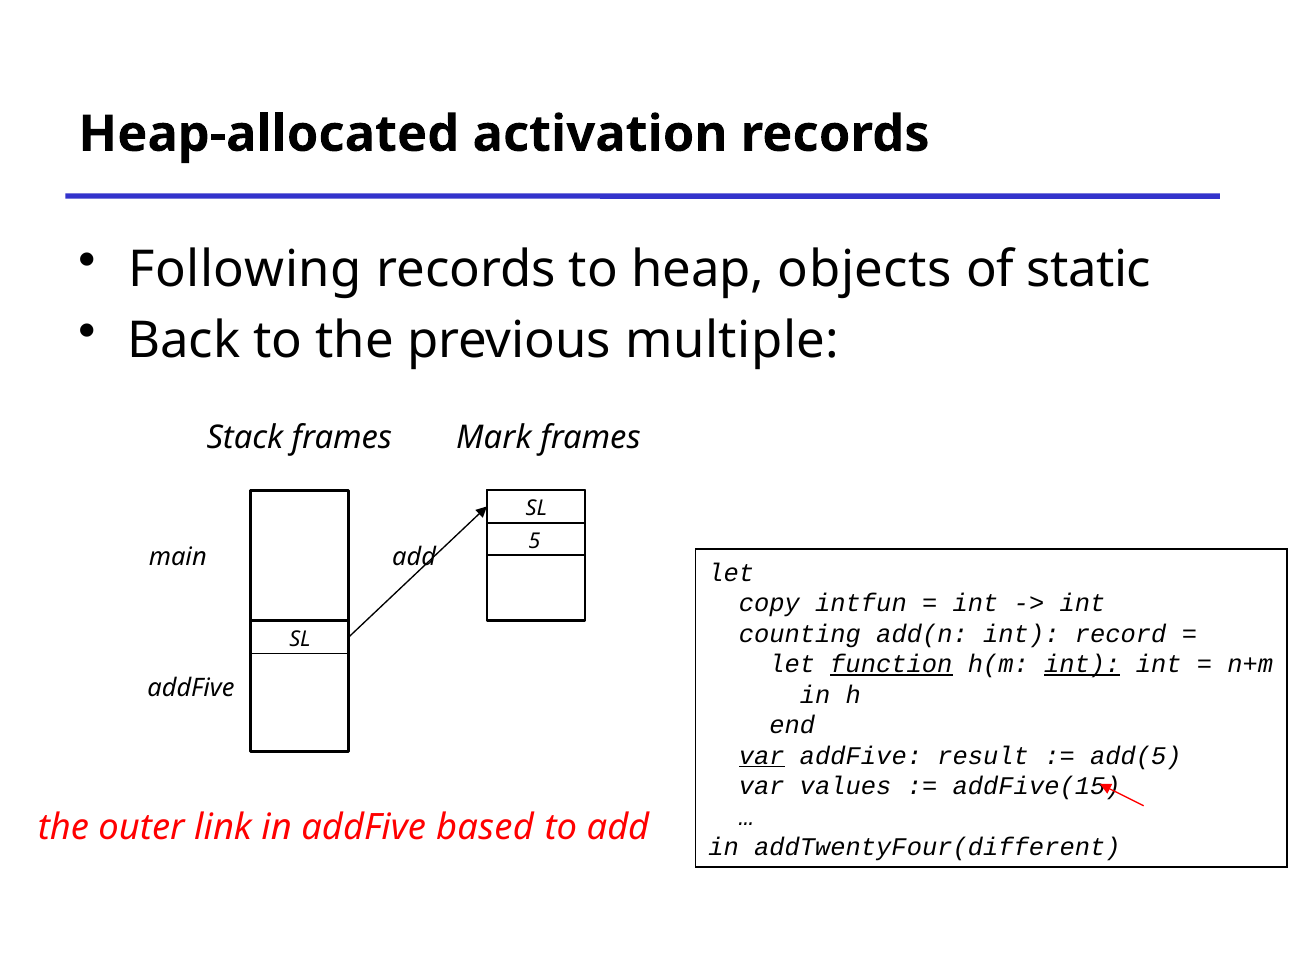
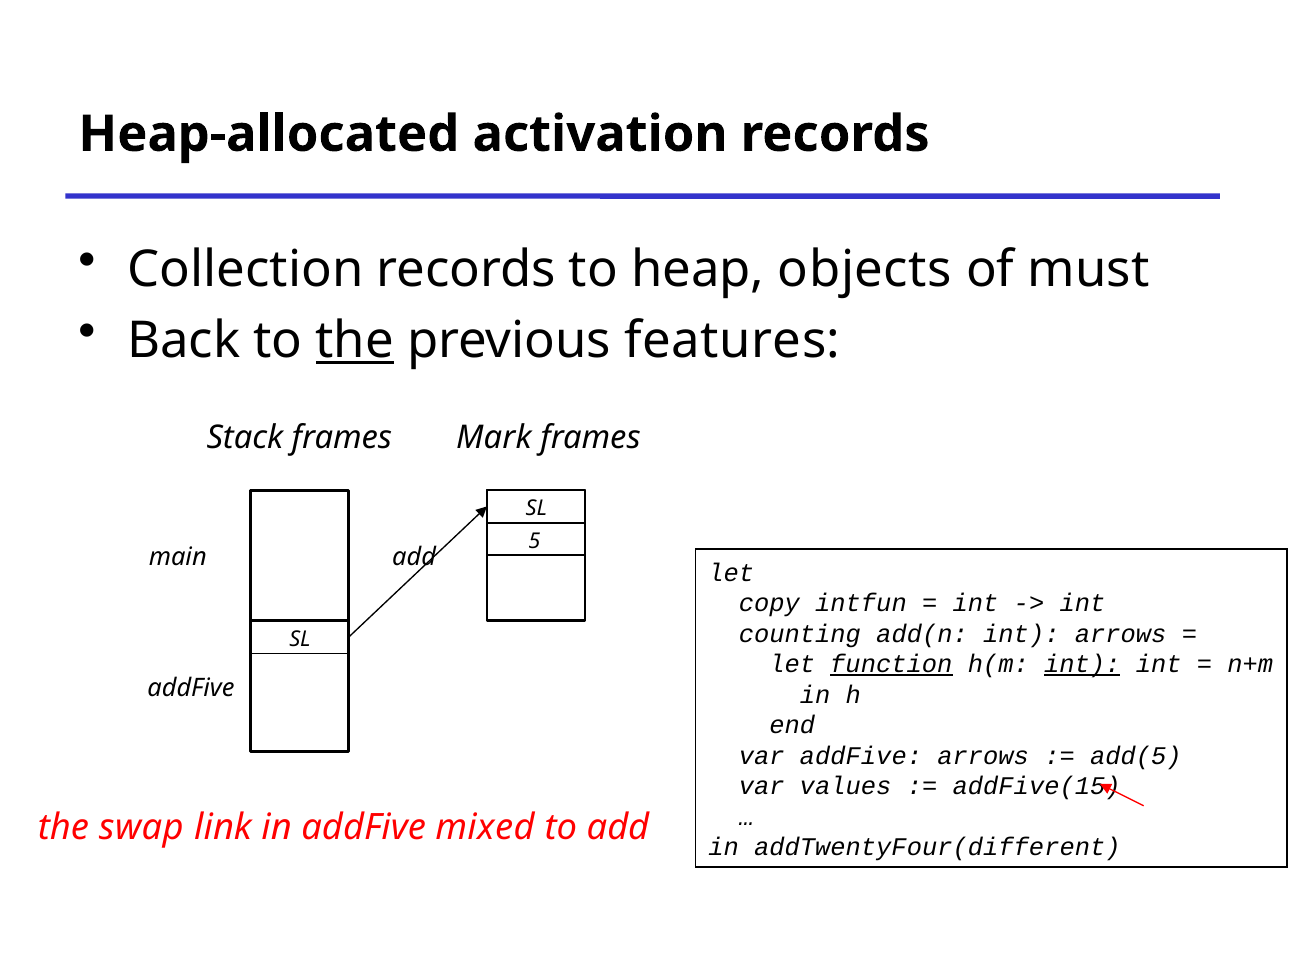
Following: Following -> Collection
static: static -> must
the at (355, 341) underline: none -> present
multiple: multiple -> features
int record: record -> arrows
var at (762, 756) underline: present -> none
addFive result: result -> arrows
outer: outer -> swap
based: based -> mixed
